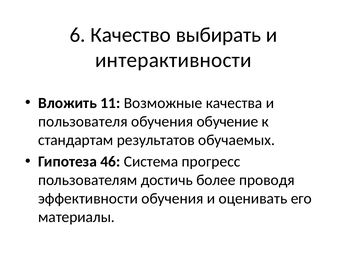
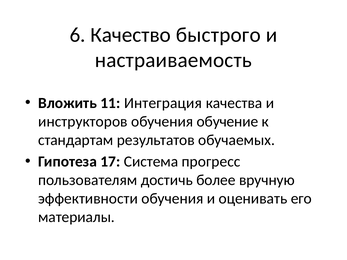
выбирать: выбирать -> быстрого
интерактивности: интерактивности -> настраиваемость
Возможные: Возможные -> Интеграция
пользователя: пользователя -> инструкторов
46: 46 -> 17
проводя: проводя -> вручную
